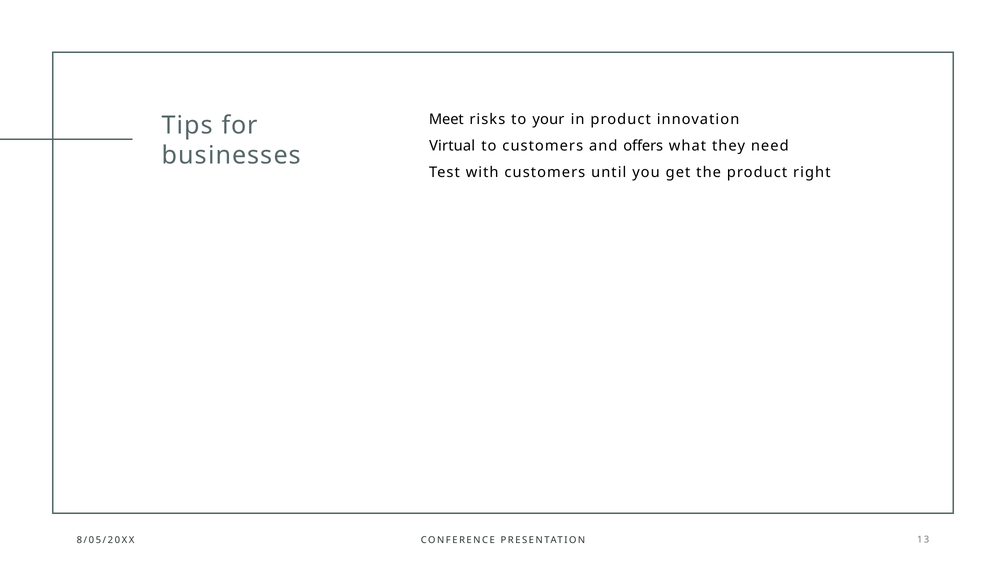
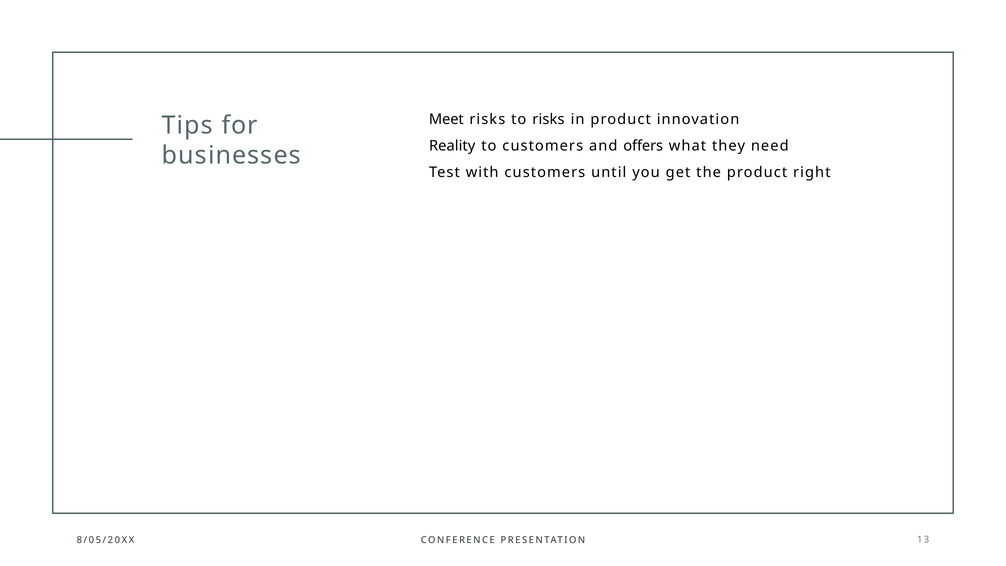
to your: your -> risks
Virtual: Virtual -> Reality
